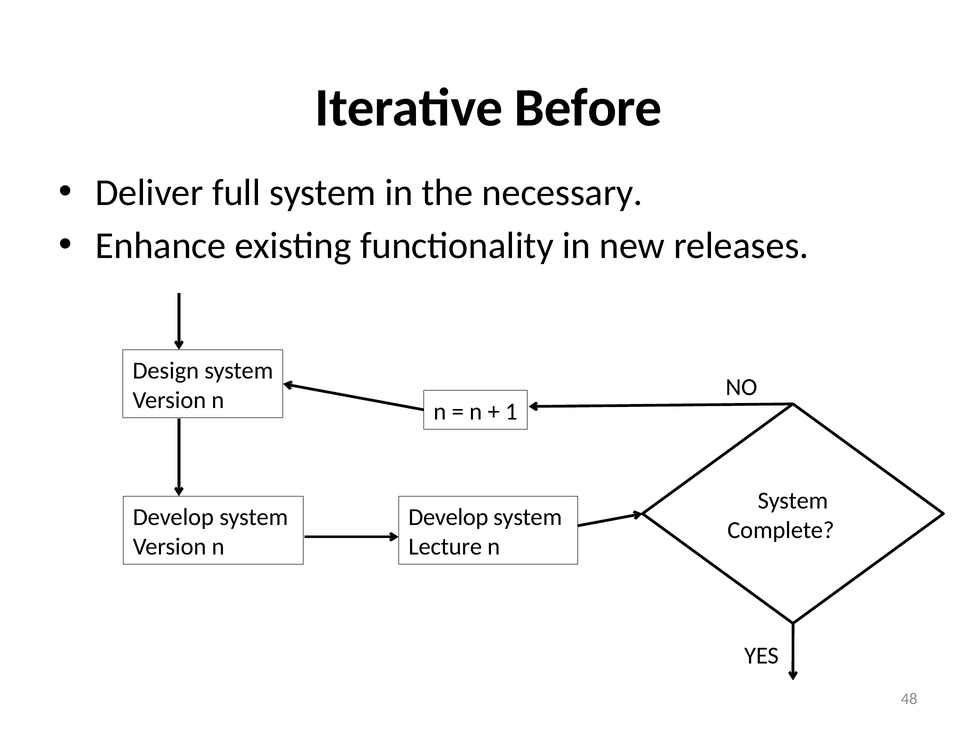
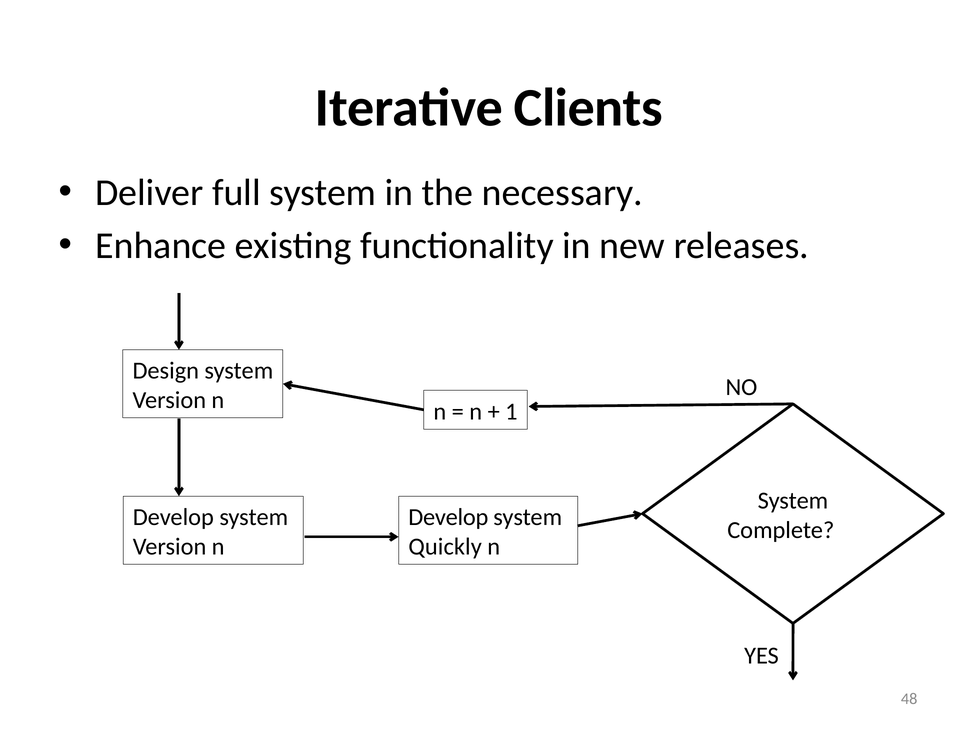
Before: Before -> Clients
Lecture: Lecture -> Quickly
